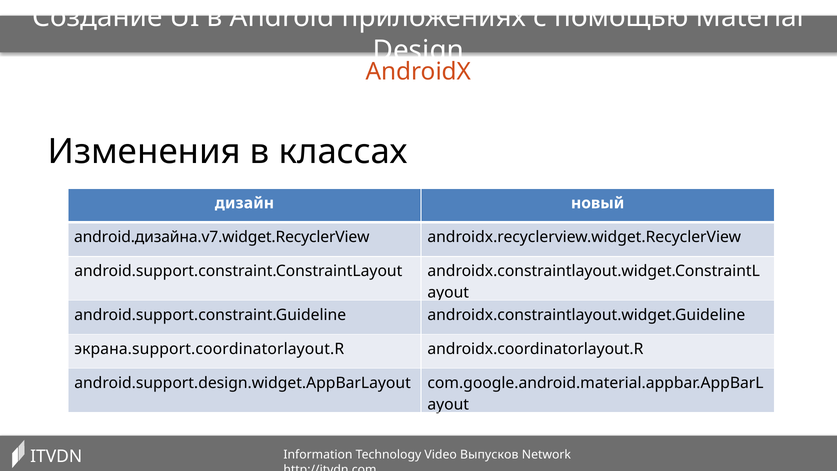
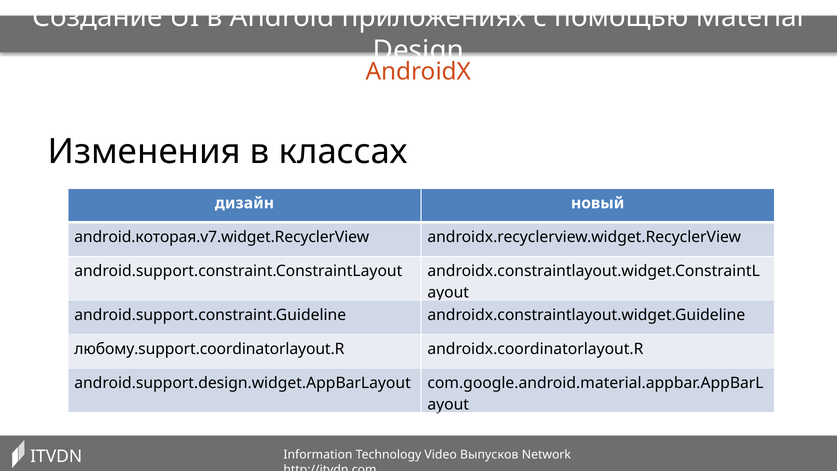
android.дизайна.v7.widget.RecyclerView: android.дизайна.v7.widget.RecyclerView -> android.которая.v7.widget.RecyclerView
экрана.support.coordinatorlayout.R: экрана.support.coordinatorlayout.R -> любому.support.coordinatorlayout.R
